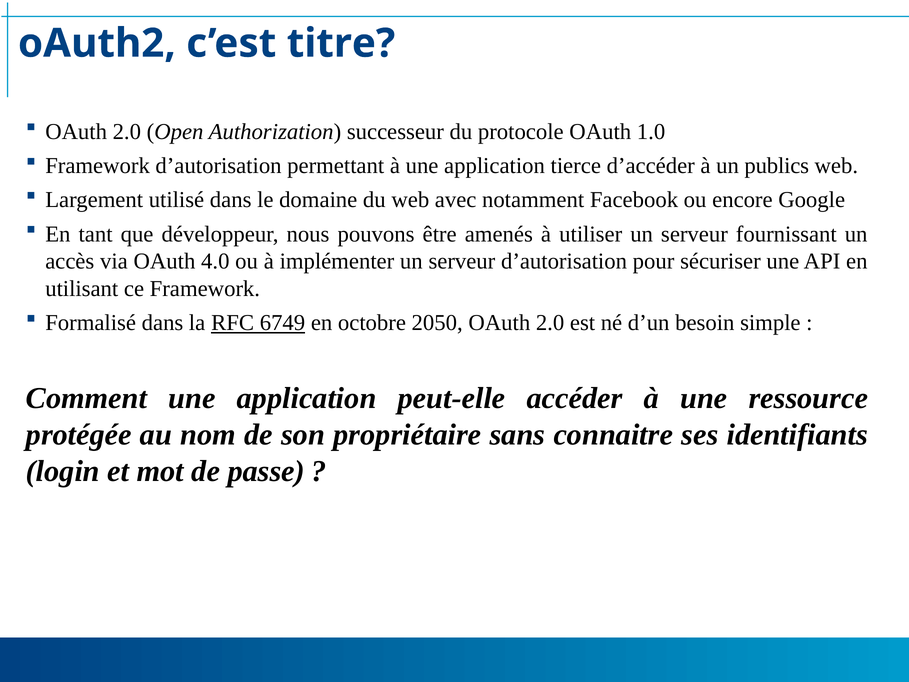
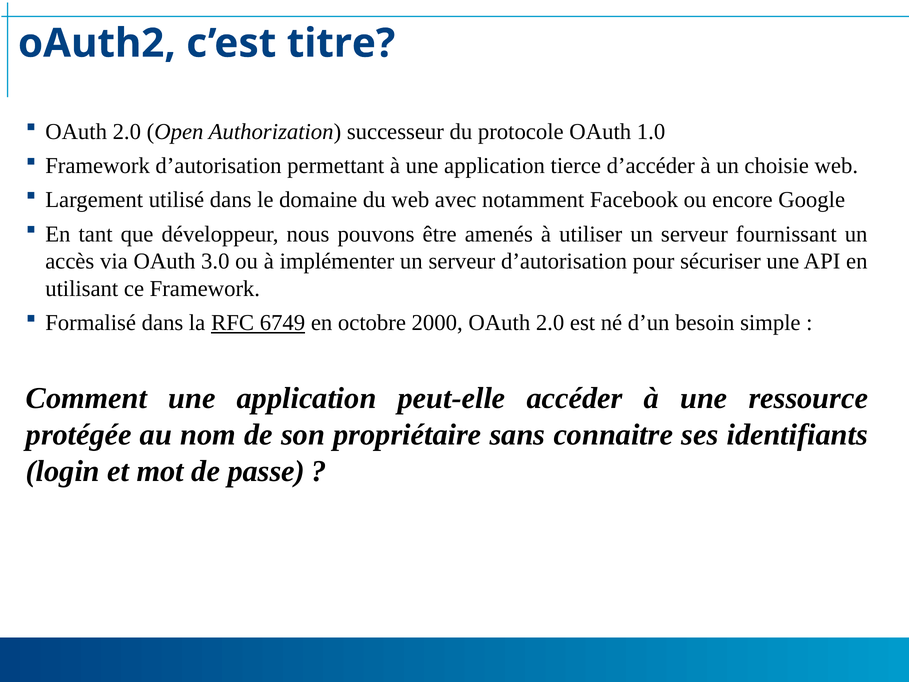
publics: publics -> choisie
4.0: 4.0 -> 3.0
2050: 2050 -> 2000
